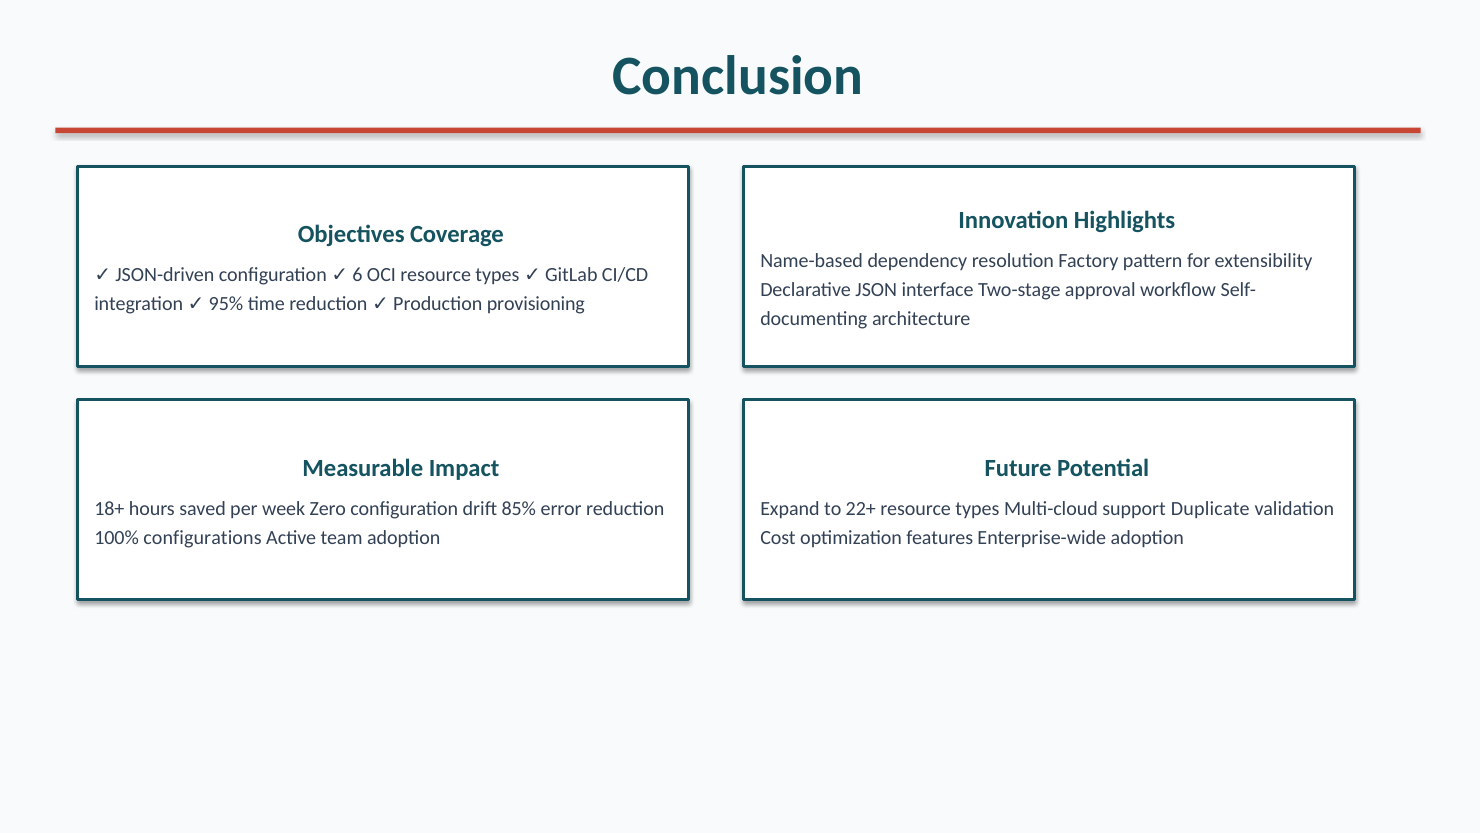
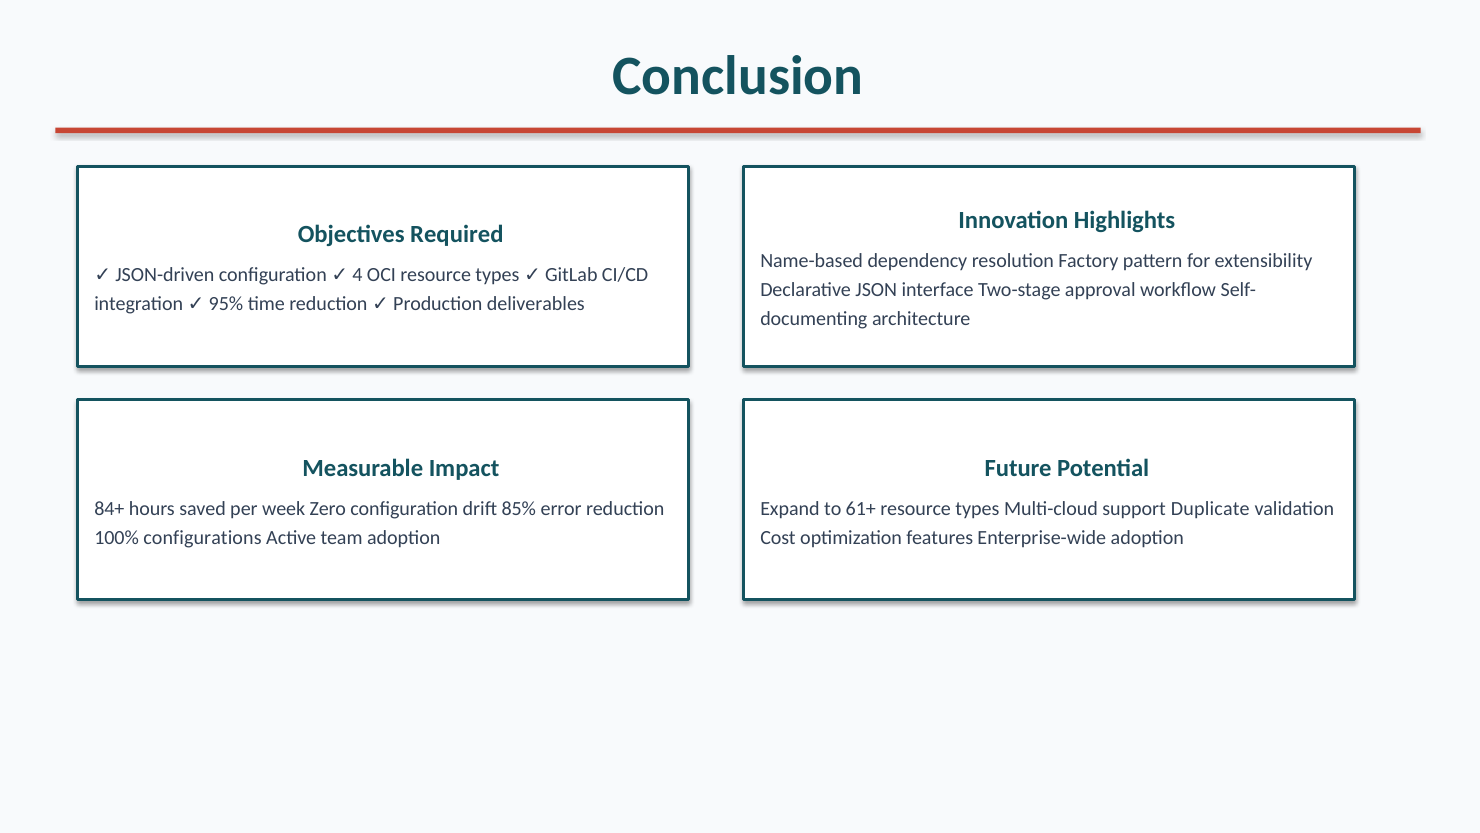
Coverage: Coverage -> Required
6: 6 -> 4
provisioning: provisioning -> deliverables
18+: 18+ -> 84+
22+: 22+ -> 61+
